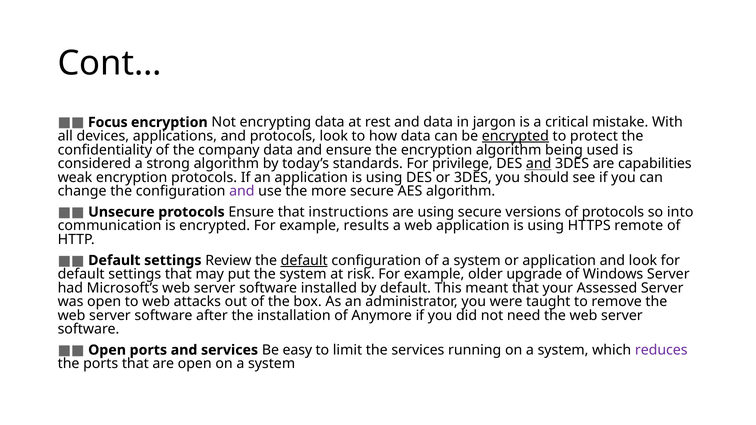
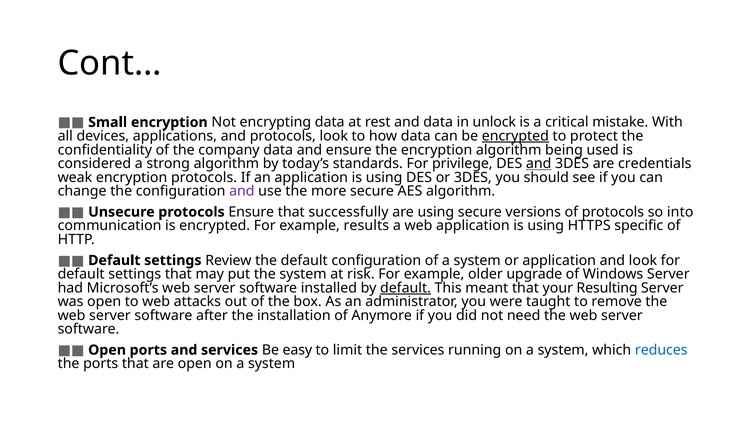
Focus: Focus -> Small
jargon: jargon -> unlock
capabilities: capabilities -> credentials
instructions: instructions -> successfully
remote: remote -> specific
default at (304, 260) underline: present -> none
default at (405, 288) underline: none -> present
Assessed: Assessed -> Resulting
reduces colour: purple -> blue
